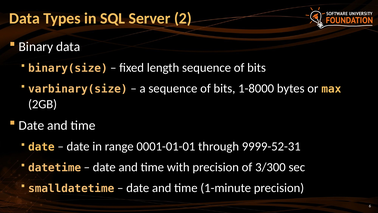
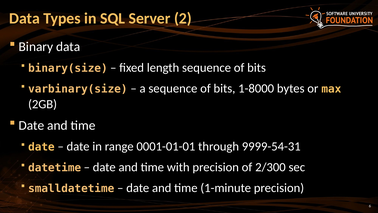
9999-52-31: 9999-52-31 -> 9999-54-31
3/300: 3/300 -> 2/300
